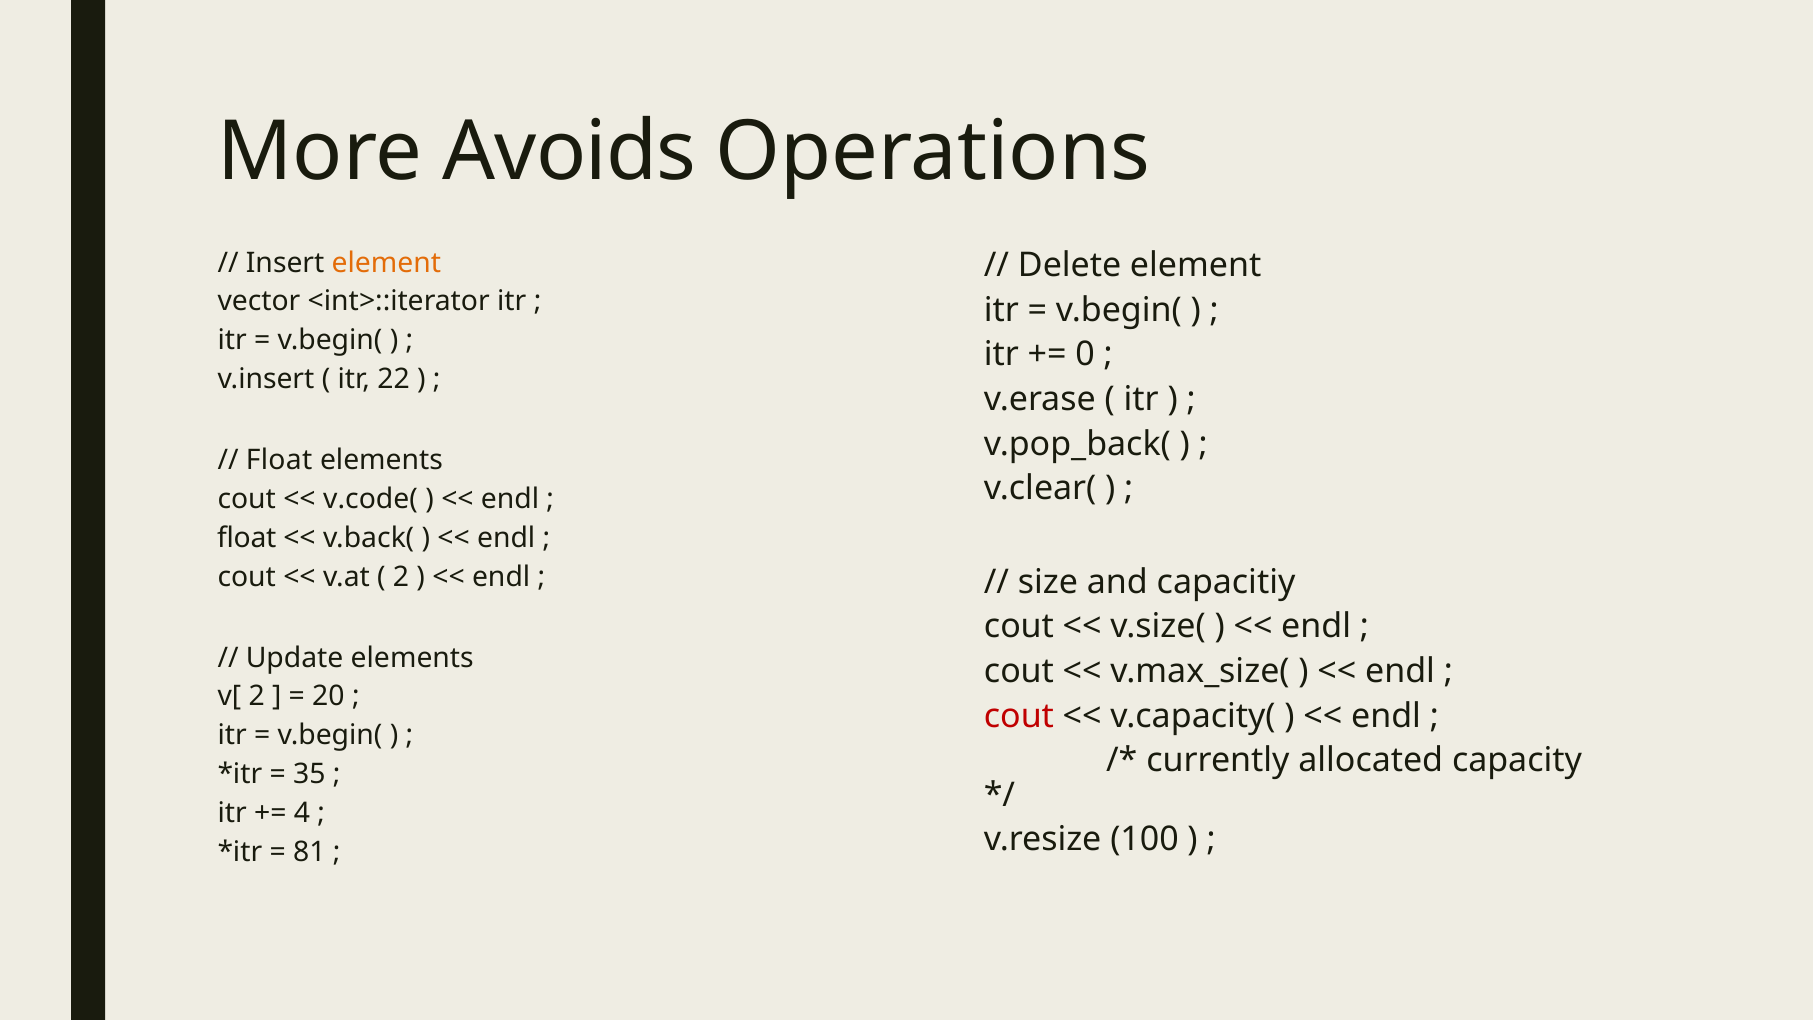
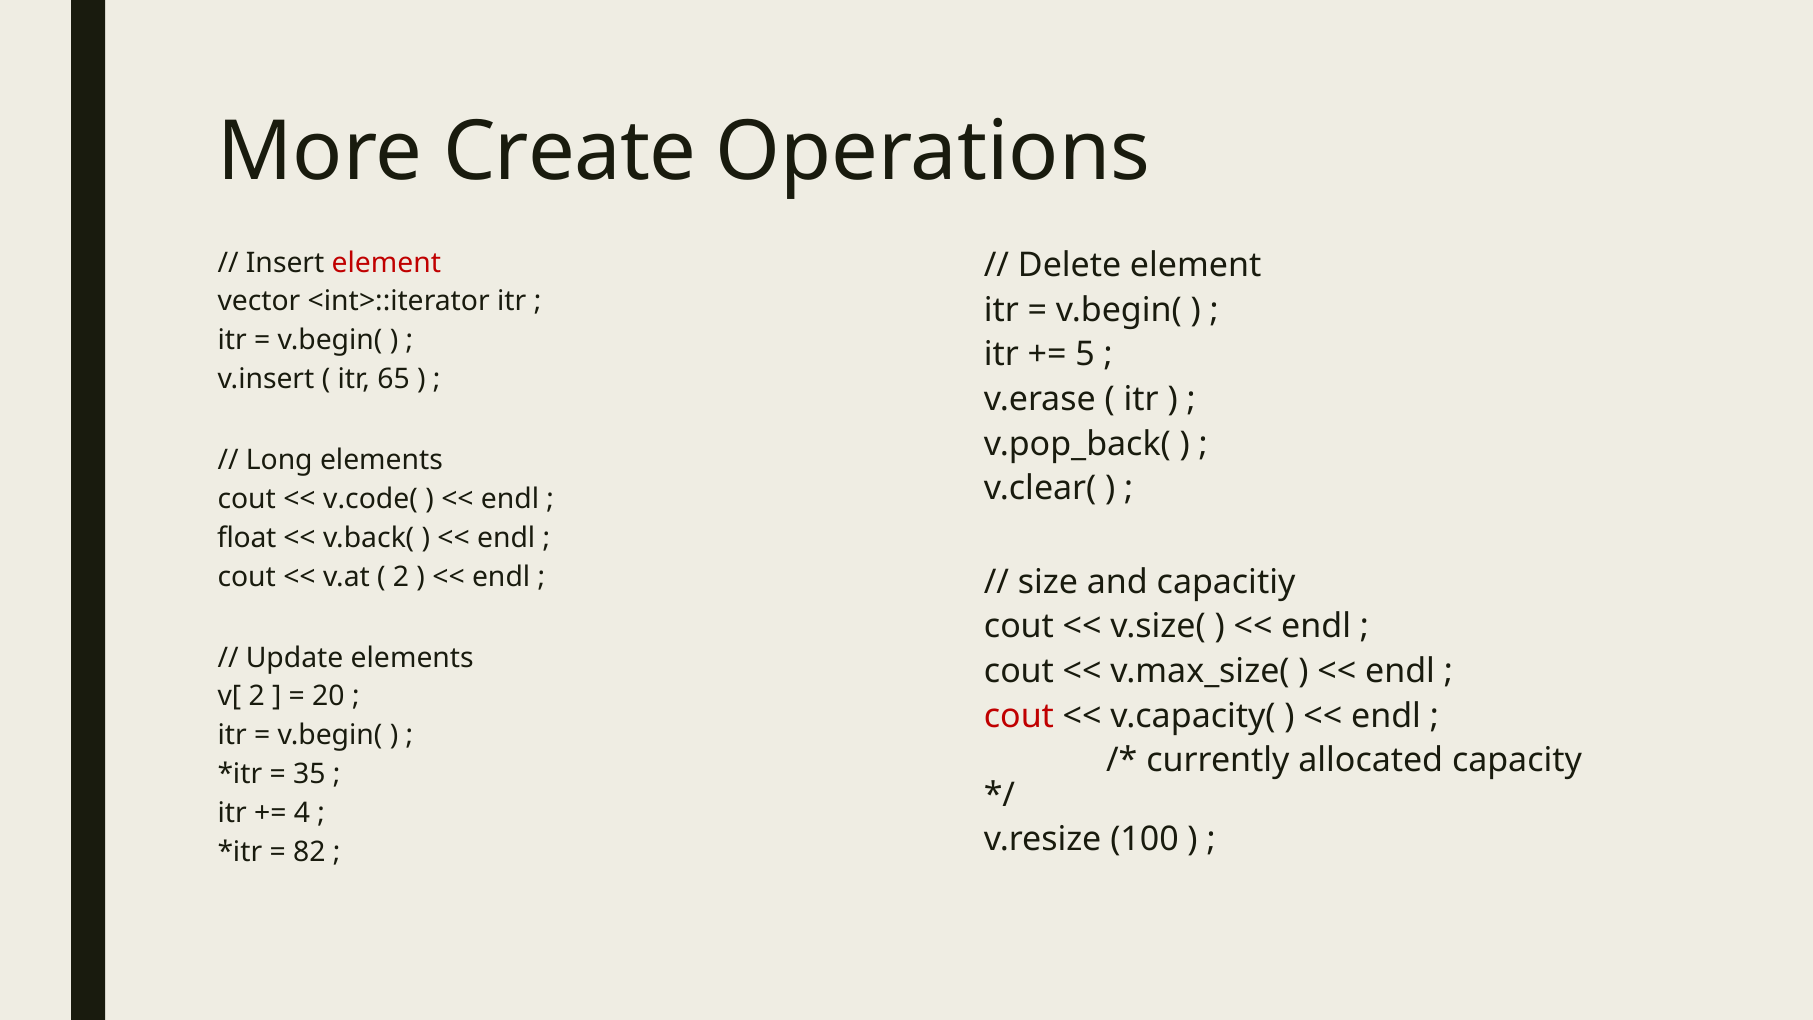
Avoids: Avoids -> Create
element at (386, 263) colour: orange -> red
0: 0 -> 5
22: 22 -> 65
Float at (279, 460): Float -> Long
81: 81 -> 82
